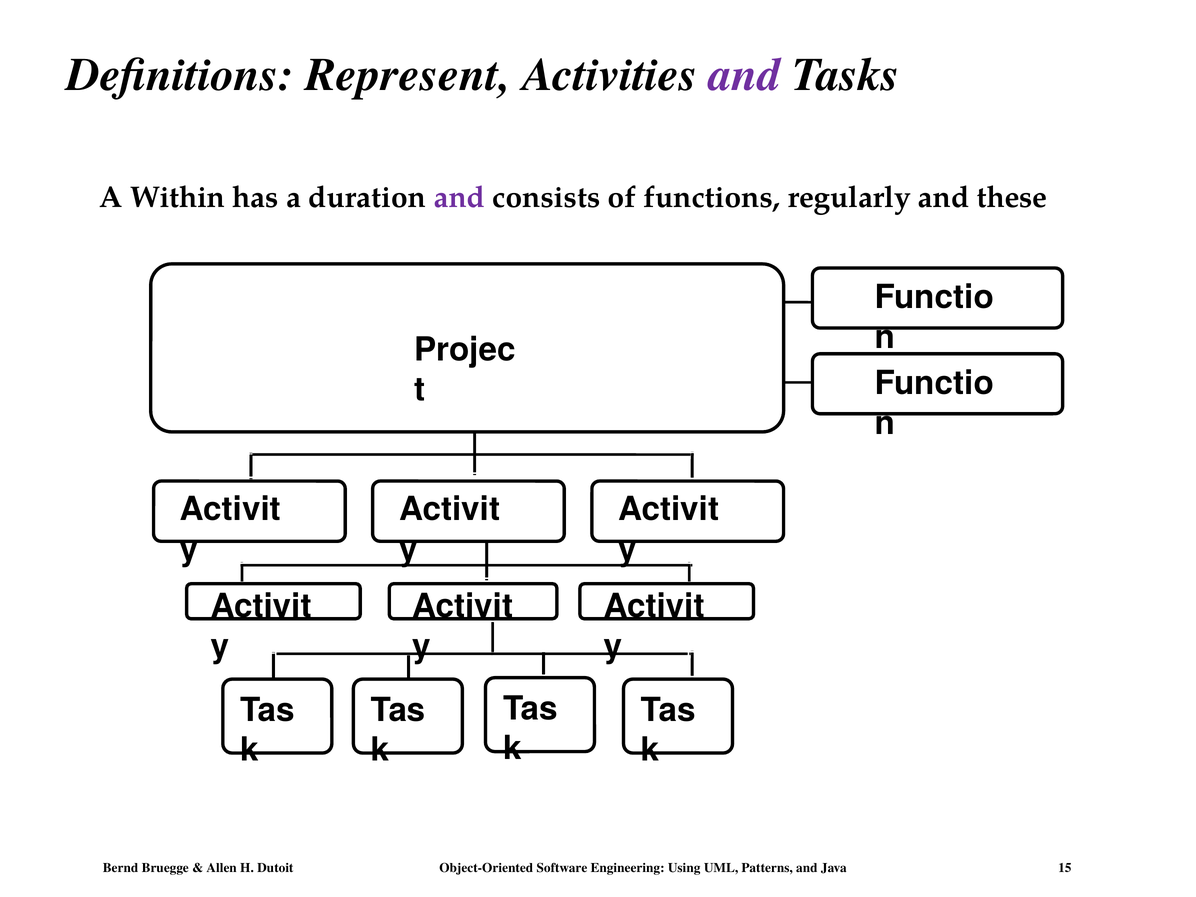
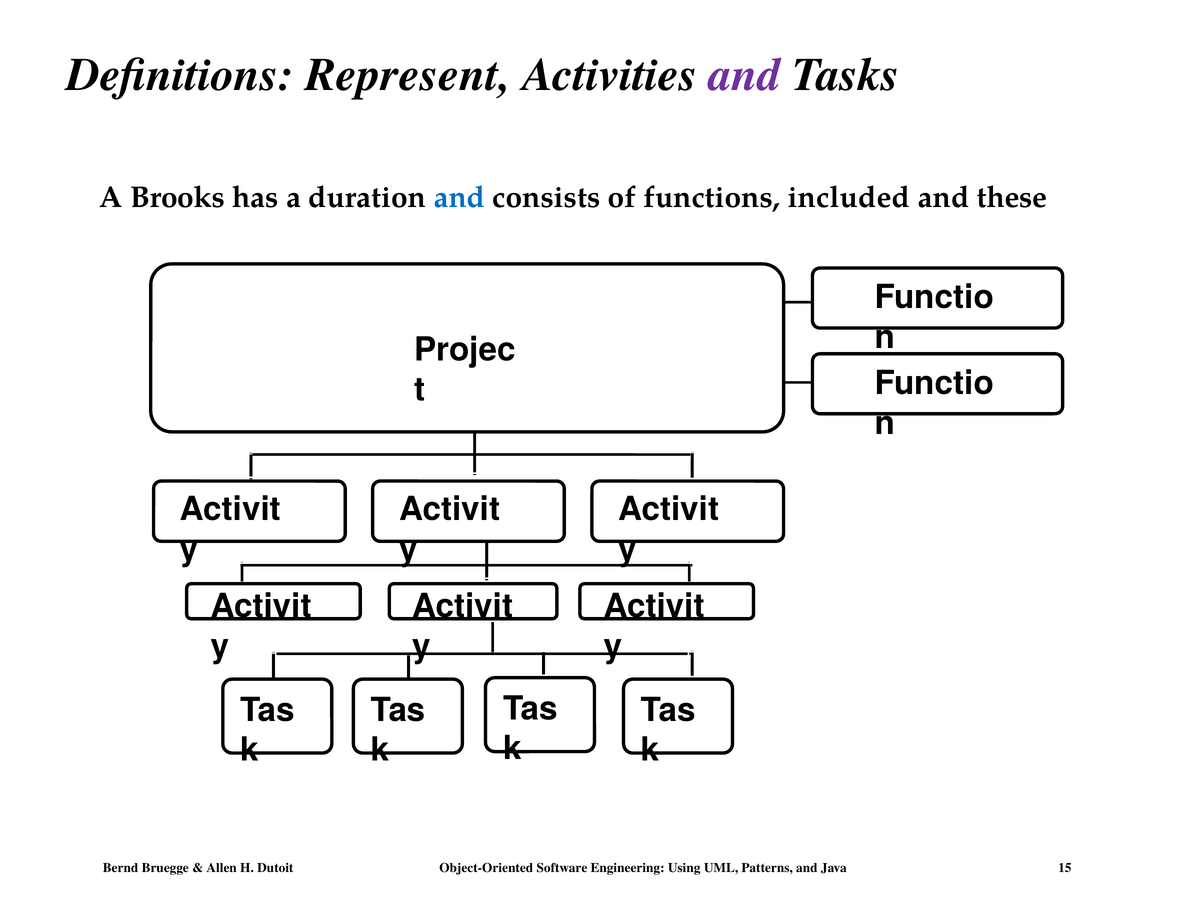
Within: Within -> Brooks
and at (459, 197) colour: purple -> blue
regularly: regularly -> included
